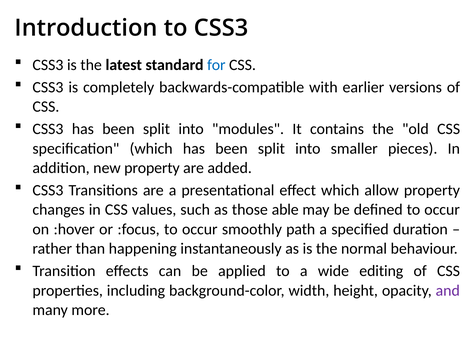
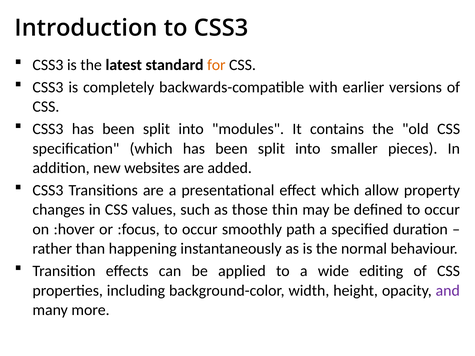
for colour: blue -> orange
new property: property -> websites
able: able -> thin
